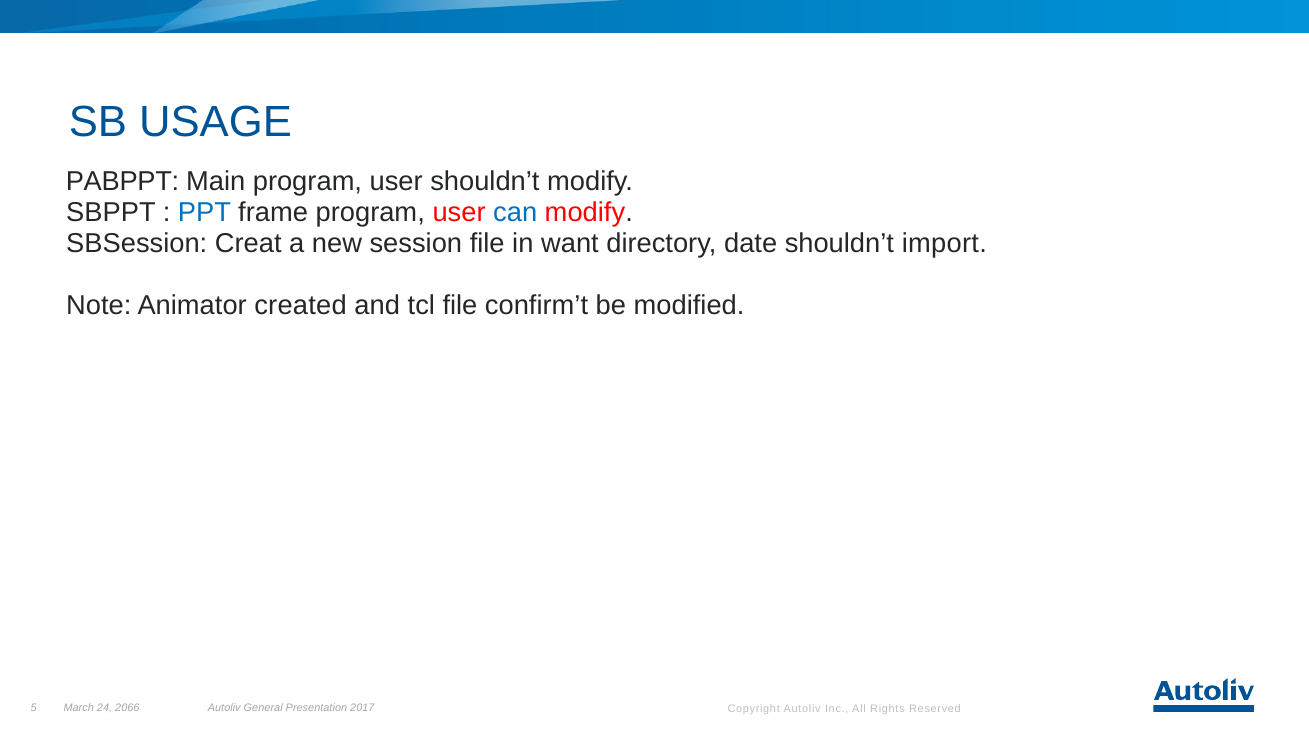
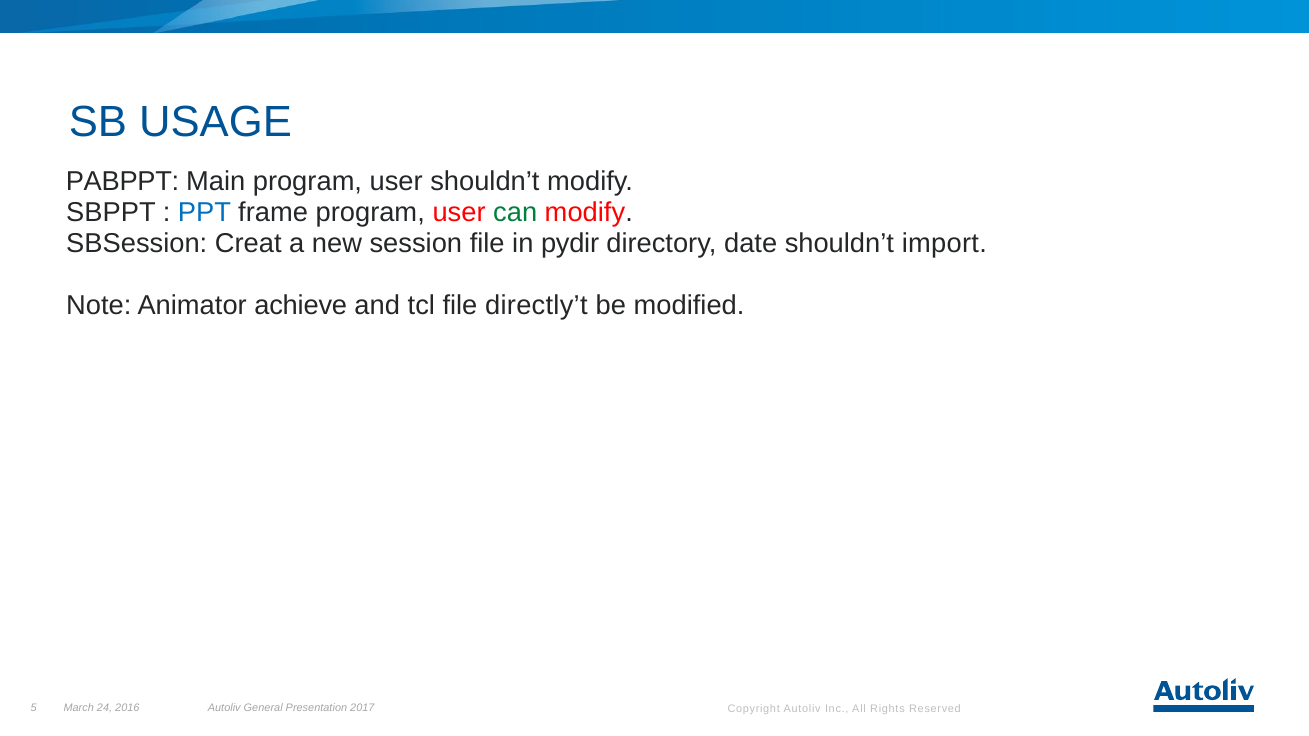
can colour: blue -> green
want: want -> pydir
created: created -> achieve
confirm’t: confirm’t -> directly’t
2066: 2066 -> 2016
